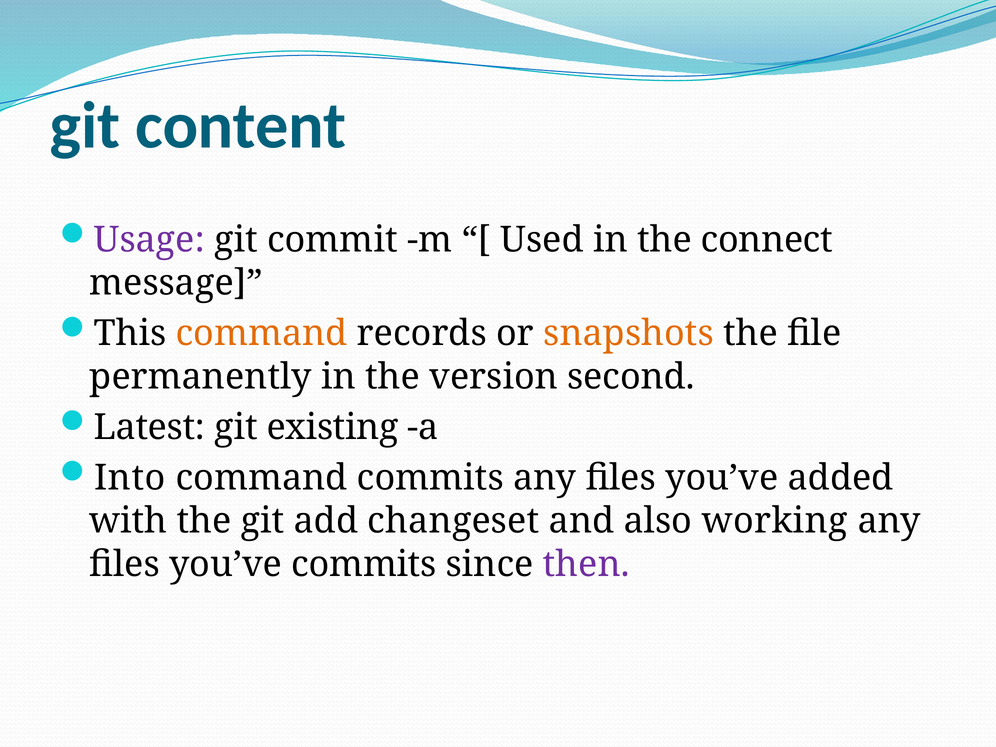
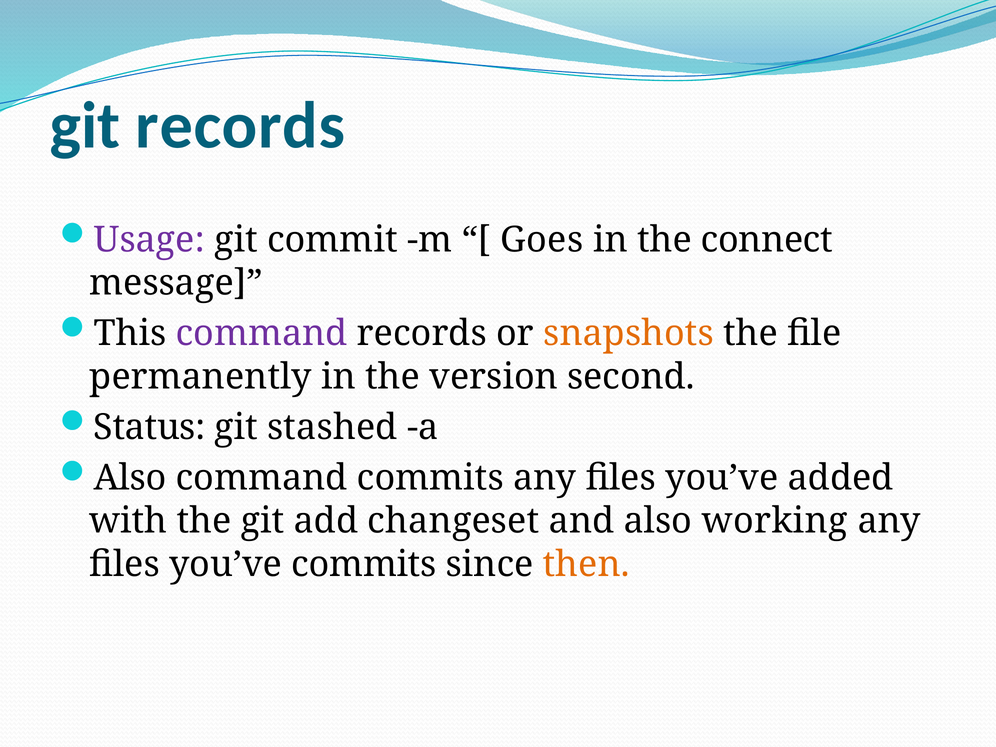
git content: content -> records
Used: Used -> Goes
command at (262, 334) colour: orange -> purple
Latest: Latest -> Status
existing: existing -> stashed
Into at (130, 478): Into -> Also
then colour: purple -> orange
